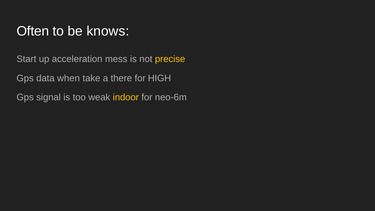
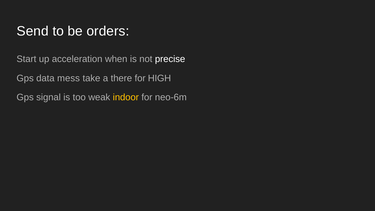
Often: Often -> Send
knows: knows -> orders
mess: mess -> when
precise colour: yellow -> white
when: when -> mess
